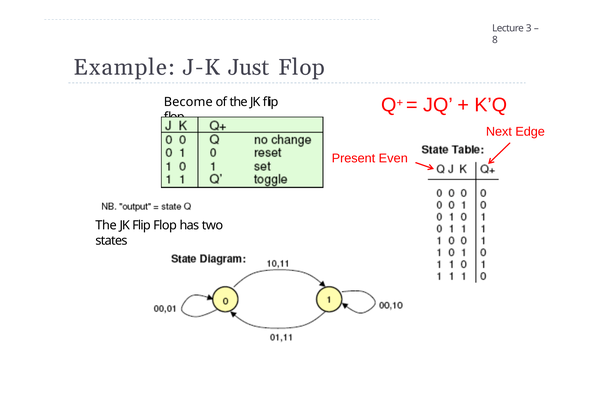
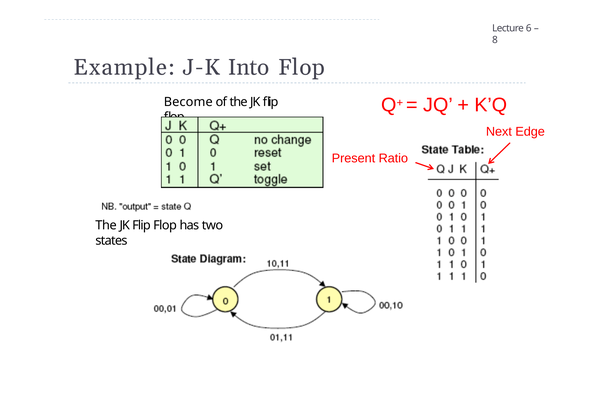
3: 3 -> 6
Just: Just -> Into
Even: Even -> Ratio
